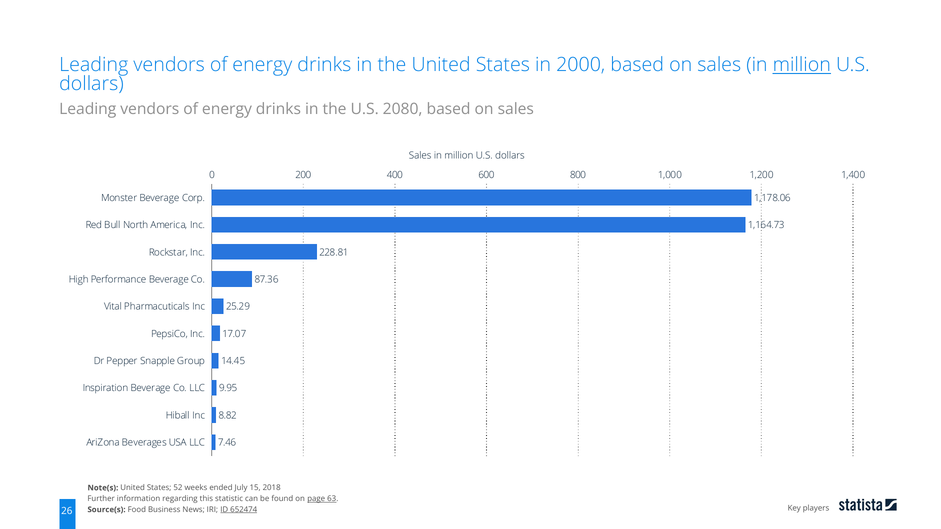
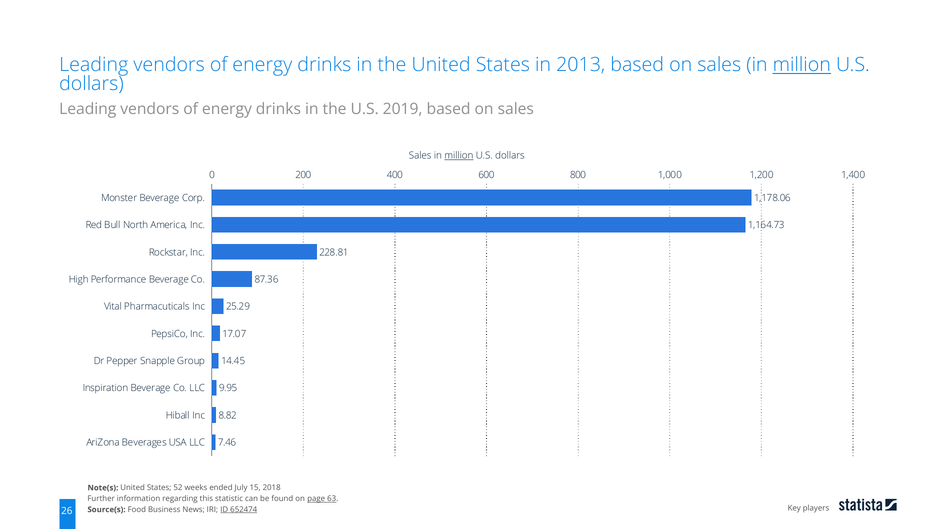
2000: 2000 -> 2013
2080: 2080 -> 2019
million at (459, 155) underline: none -> present
